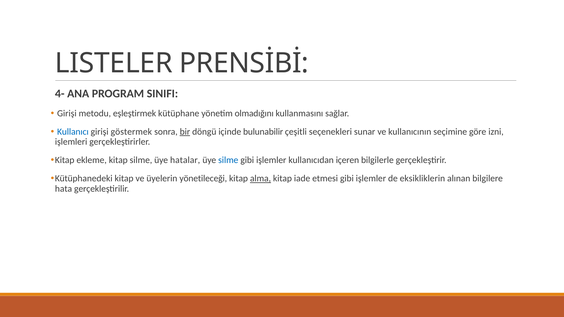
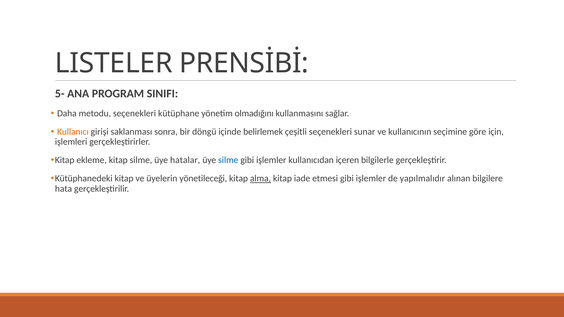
4-: 4- -> 5-
Girişi at (67, 113): Girişi -> Daha
metodu eşleştirmek: eşleştirmek -> seçenekleri
Kullanıcı colour: blue -> orange
göstermek: göstermek -> saklanması
bir underline: present -> none
bulunabilir: bulunabilir -> belirlemek
izni: izni -> için
eksikliklerin: eksikliklerin -> yapılmalıdır
